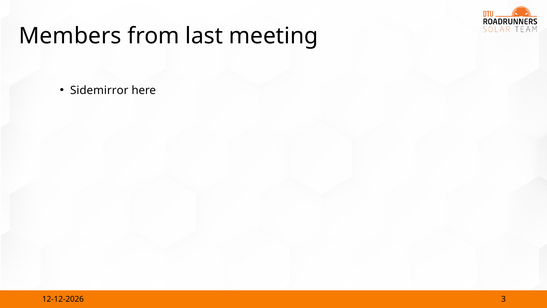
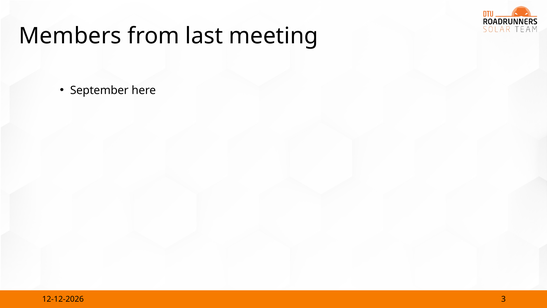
Sidemirror: Sidemirror -> September
